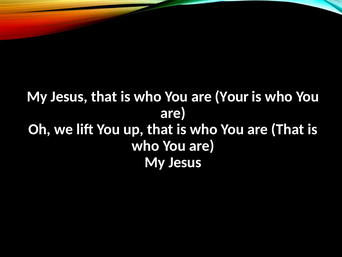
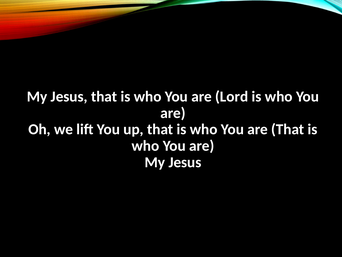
Your: Your -> Lord
